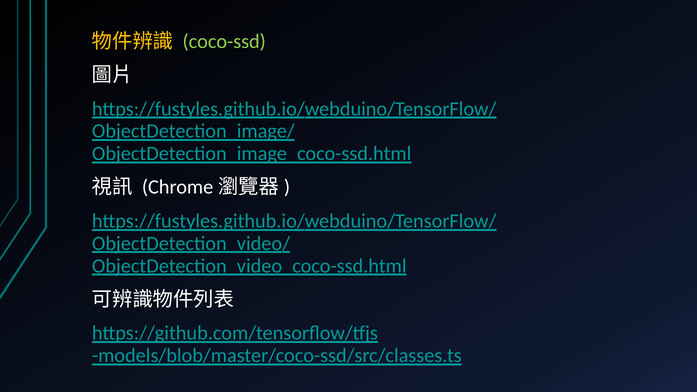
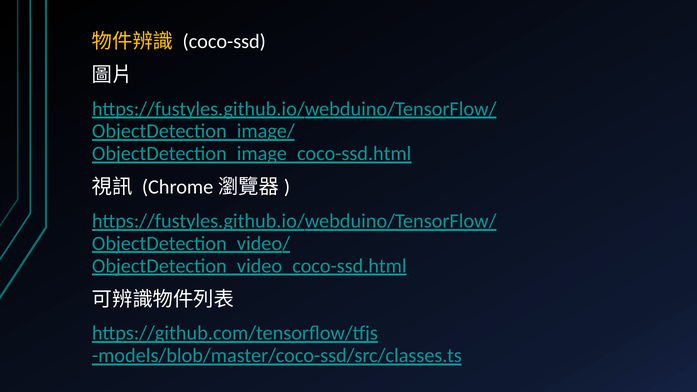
coco-ssd colour: light green -> white
